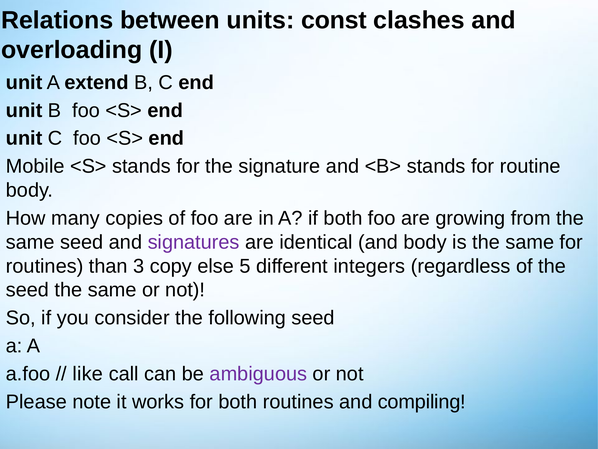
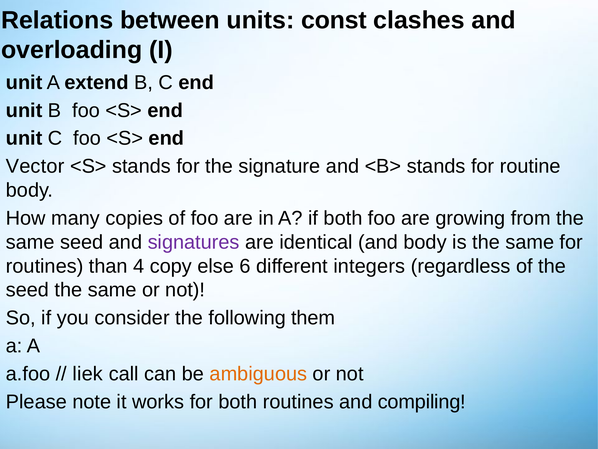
Mobile: Mobile -> Vector
3: 3 -> 4
5: 5 -> 6
following seed: seed -> them
like: like -> liek
ambiguous colour: purple -> orange
